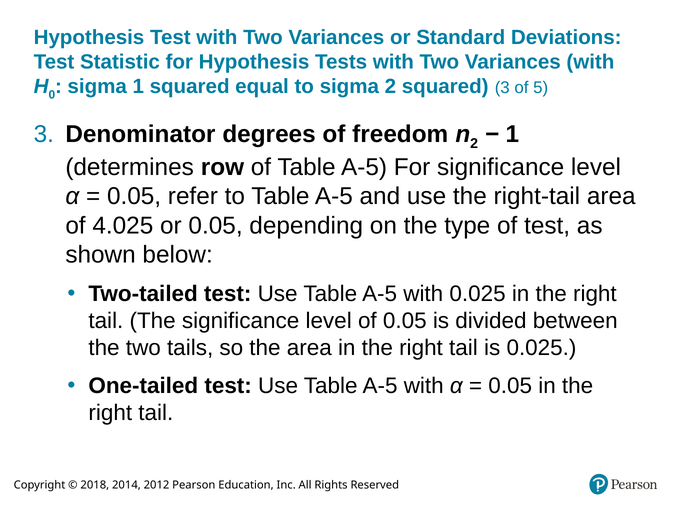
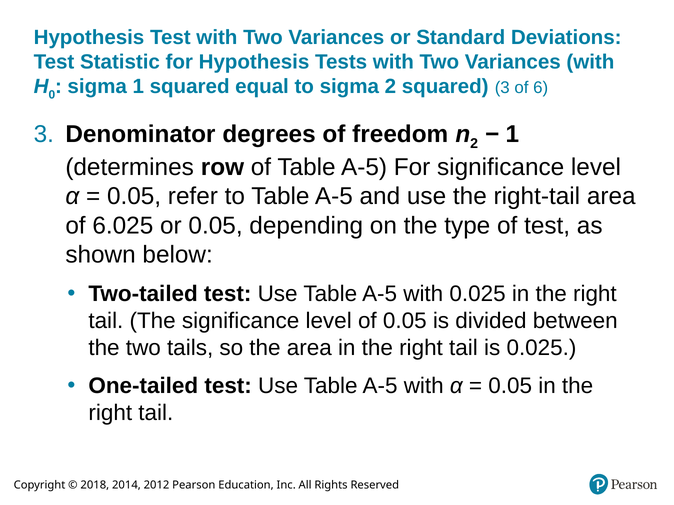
5: 5 -> 6
4.025: 4.025 -> 6.025
